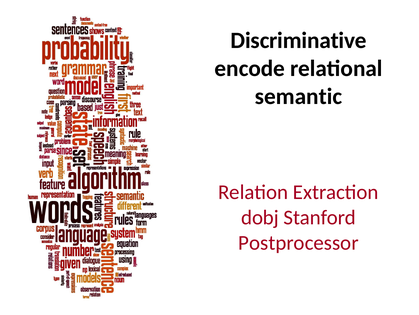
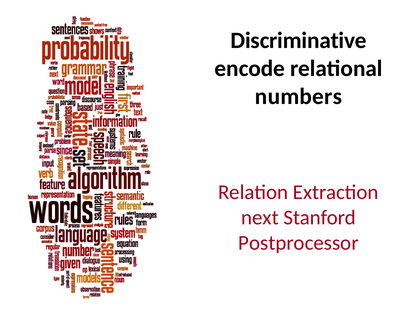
semantic: semantic -> numbers
dobj: dobj -> next
